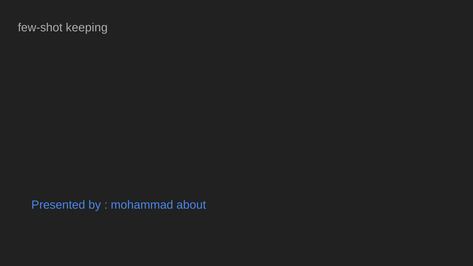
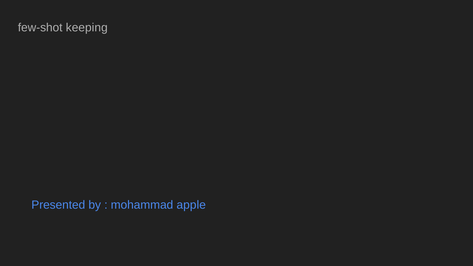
about: about -> apple
